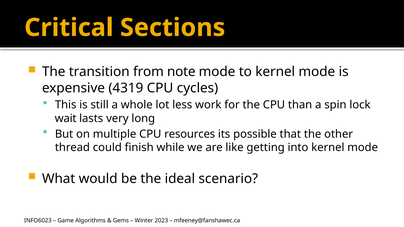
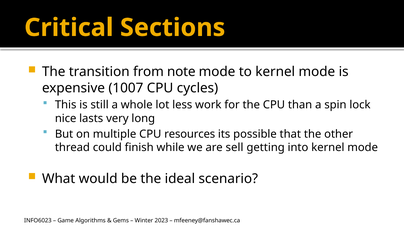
4319: 4319 -> 1007
wait: wait -> nice
like: like -> sell
